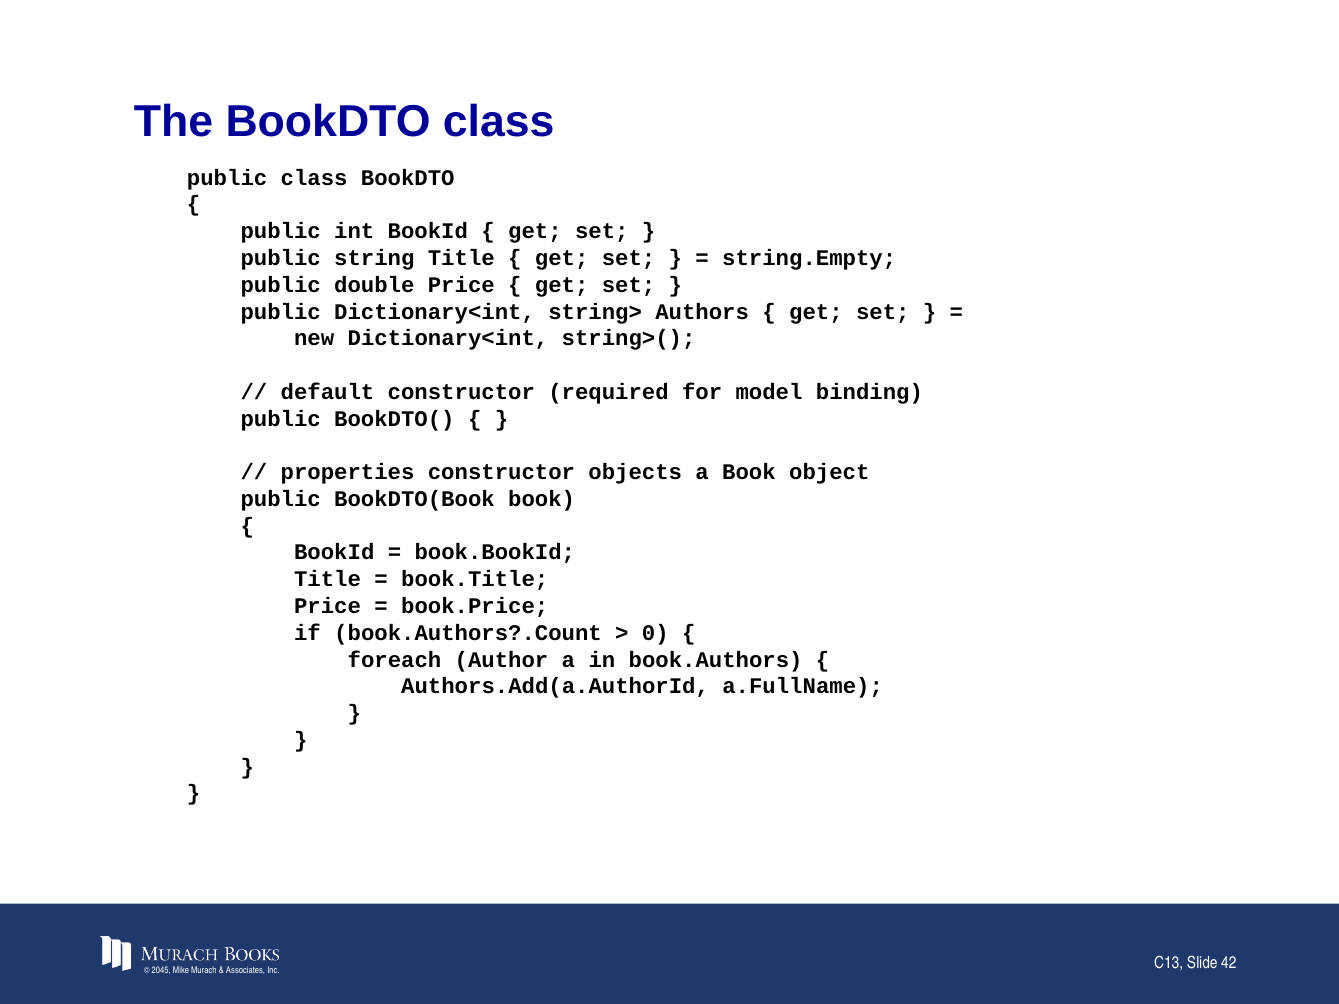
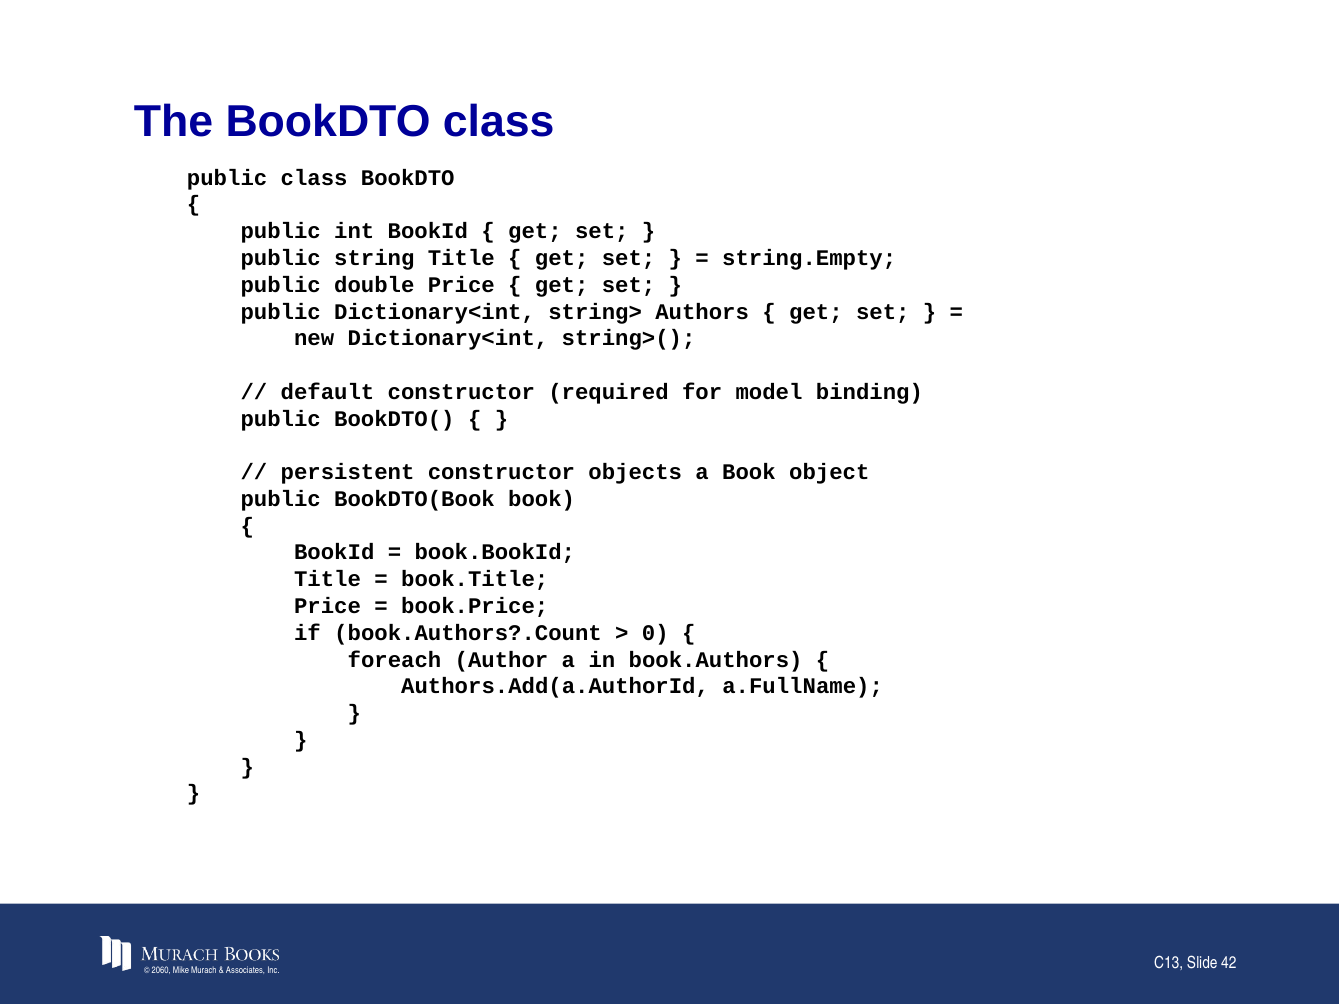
properties: properties -> persistent
2045: 2045 -> 2060
